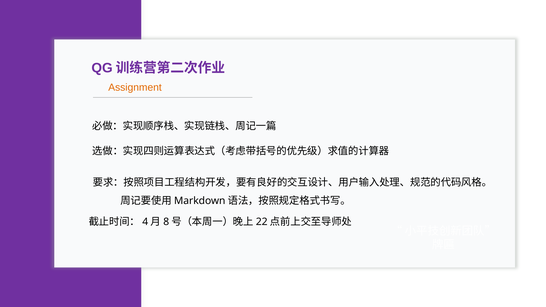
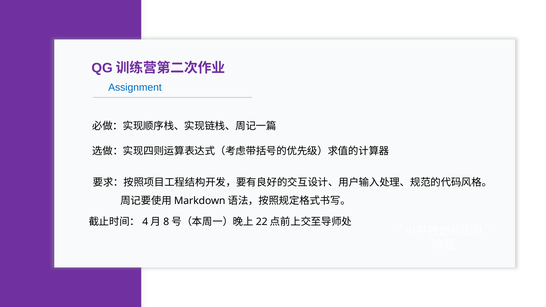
Assignment colour: orange -> blue
